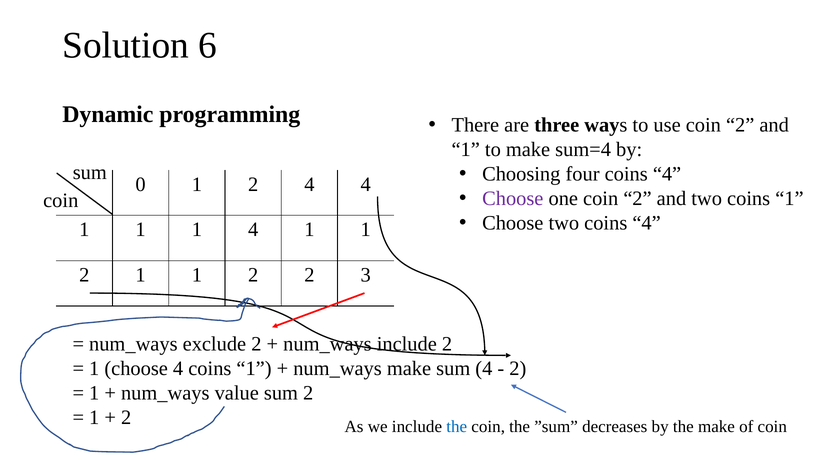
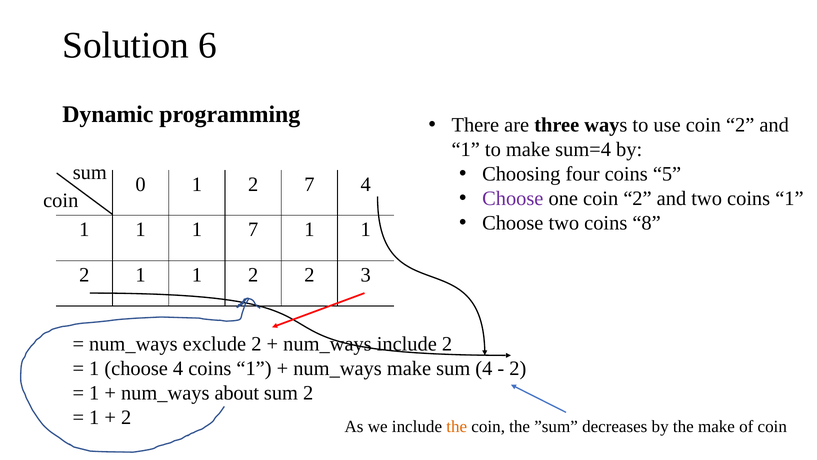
four coins 4: 4 -> 5
2 4: 4 -> 7
two coins 4: 4 -> 8
1 4: 4 -> 7
value: value -> about
the at (457, 426) colour: blue -> orange
